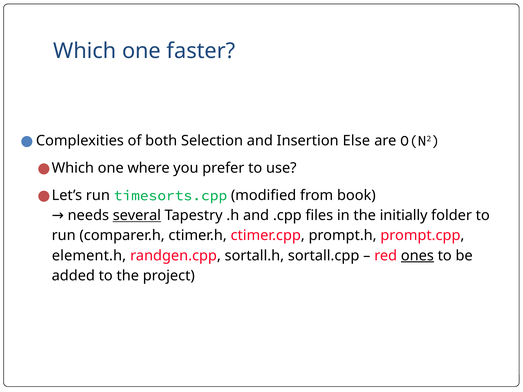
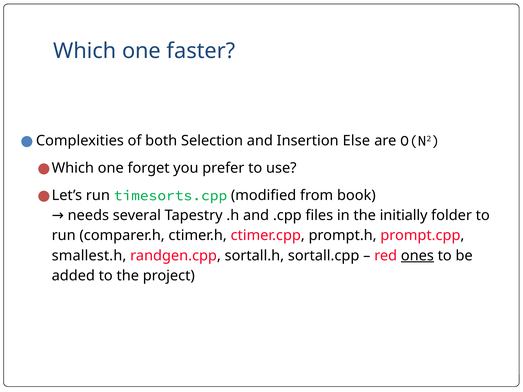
where: where -> forget
several underline: present -> none
element.h: element.h -> smallest.h
